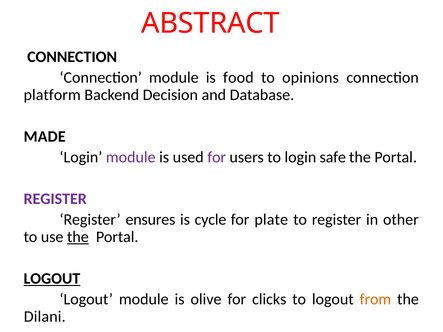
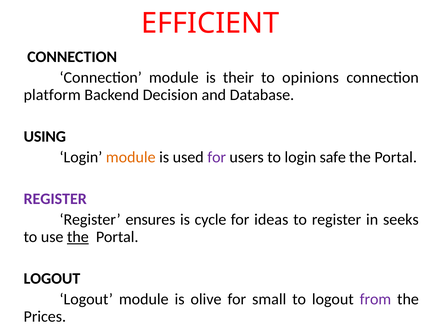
ABSTRACT: ABSTRACT -> EFFICIENT
food: food -> their
MADE: MADE -> USING
module at (131, 157) colour: purple -> orange
plate: plate -> ideas
other: other -> seeks
LOGOUT at (52, 279) underline: present -> none
clicks: clicks -> small
from colour: orange -> purple
Dilani: Dilani -> Prices
